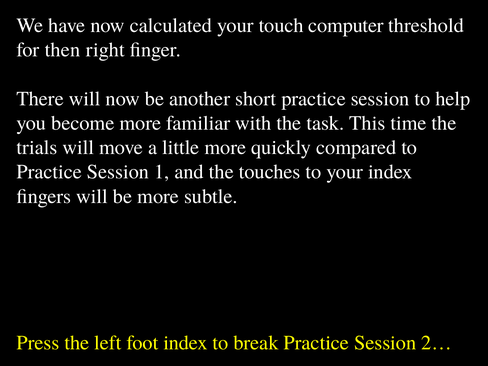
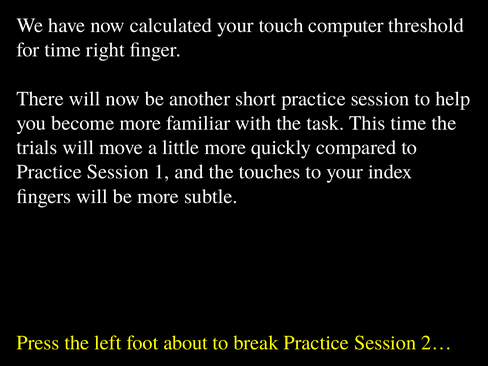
for then: then -> time
foot index: index -> about
